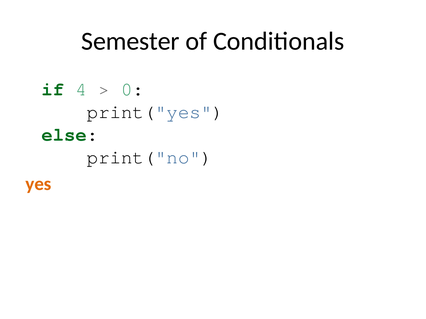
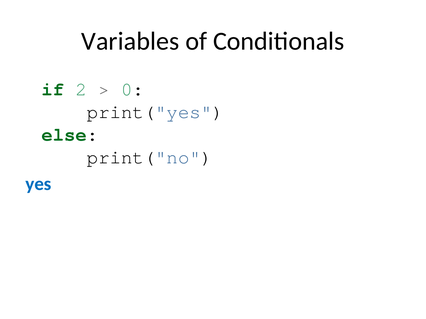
Semester: Semester -> Variables
4: 4 -> 2
yes colour: orange -> blue
